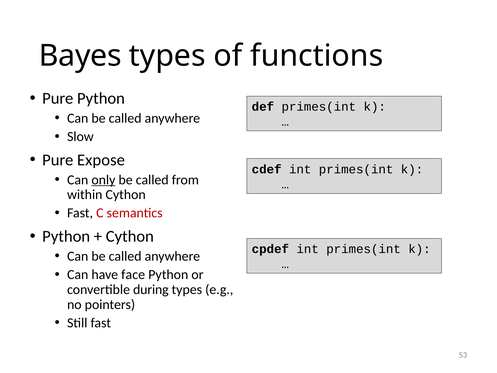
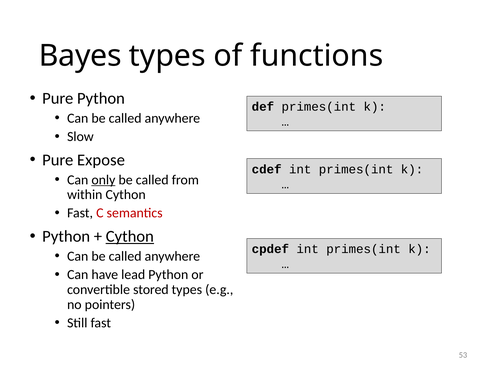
Cython at (130, 236) underline: none -> present
face: face -> lead
during: during -> stored
